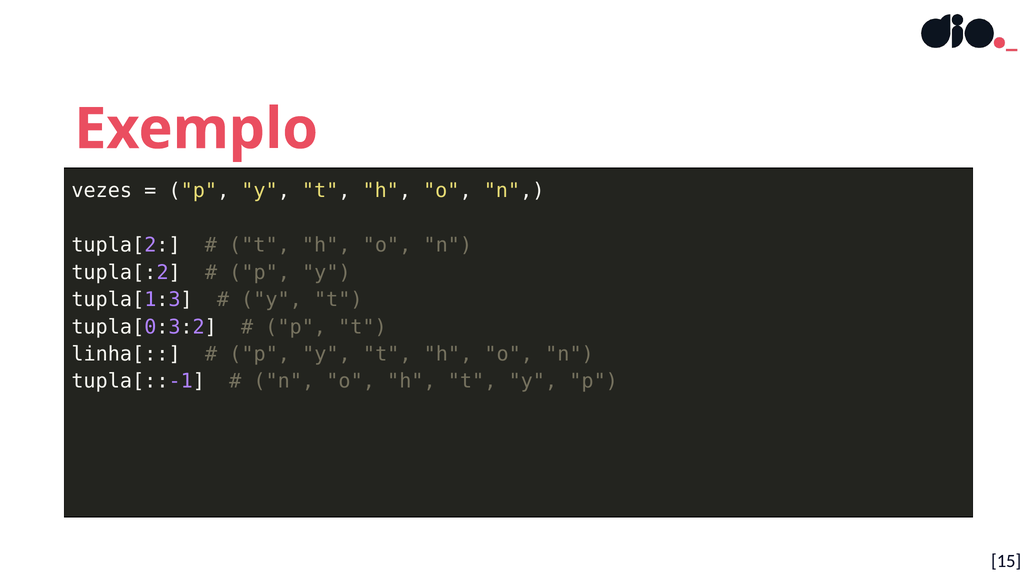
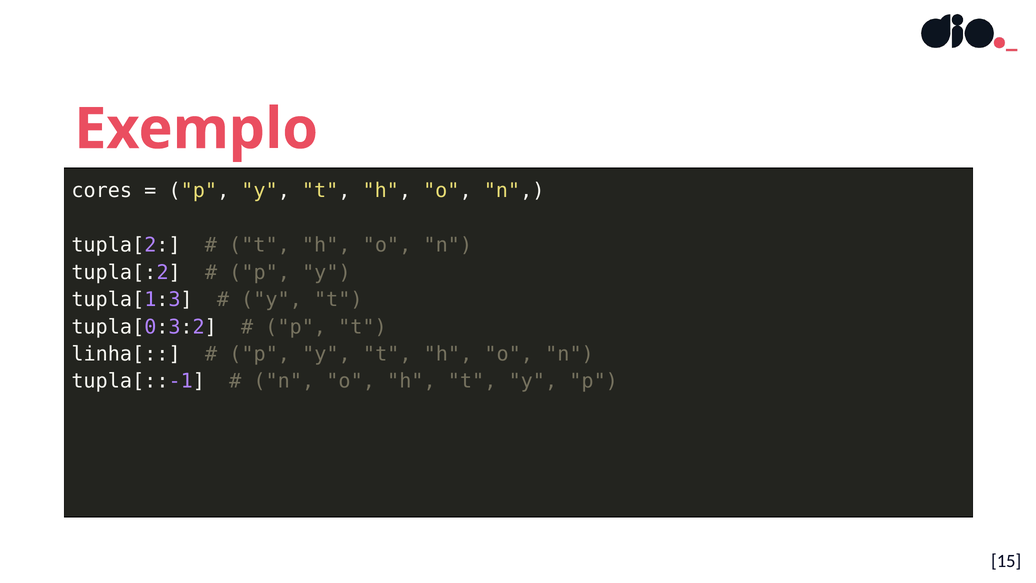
vezes: vezes -> cores
